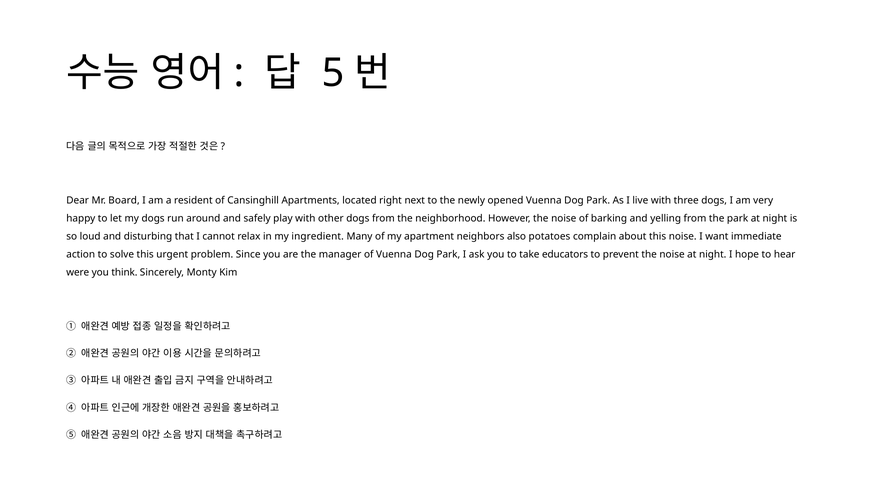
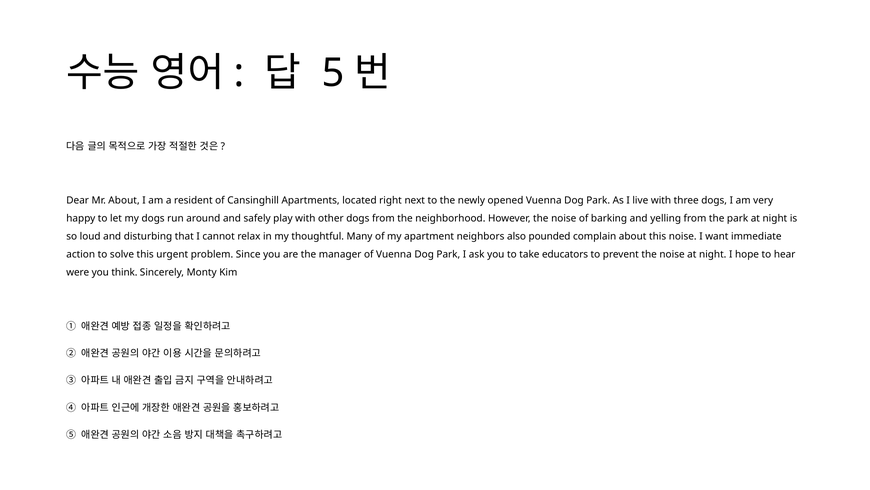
Mr Board: Board -> About
ingredient: ingredient -> thoughtful
potatoes: potatoes -> pounded
